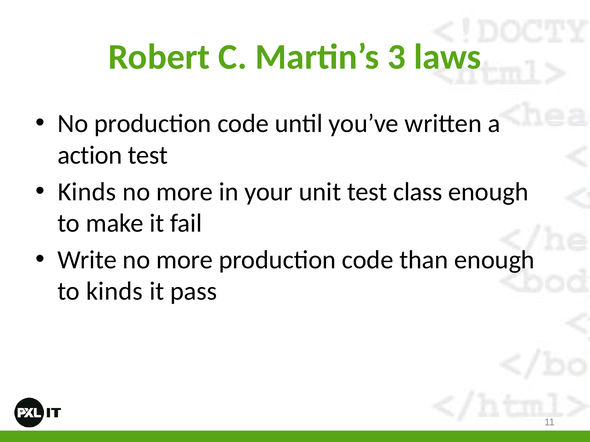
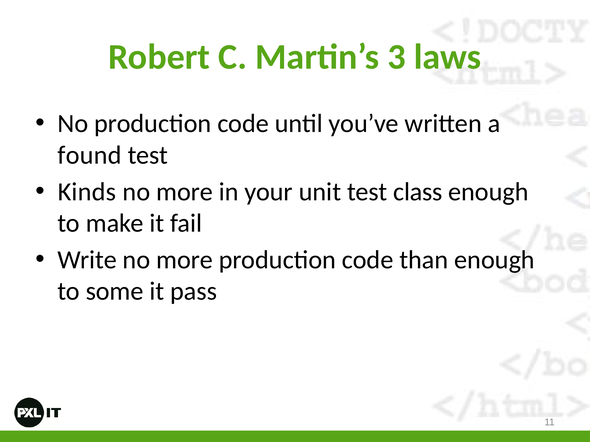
action: action -> found
to kinds: kinds -> some
